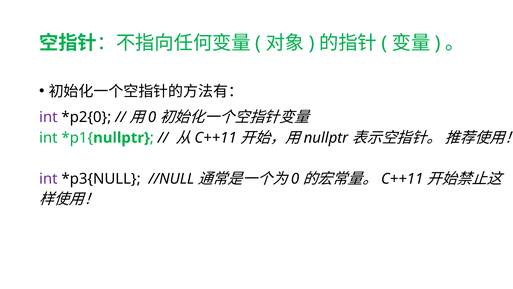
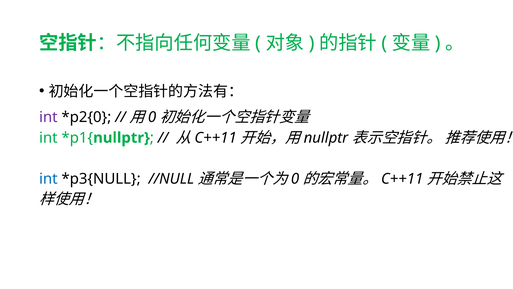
int at (48, 179) colour: purple -> blue
